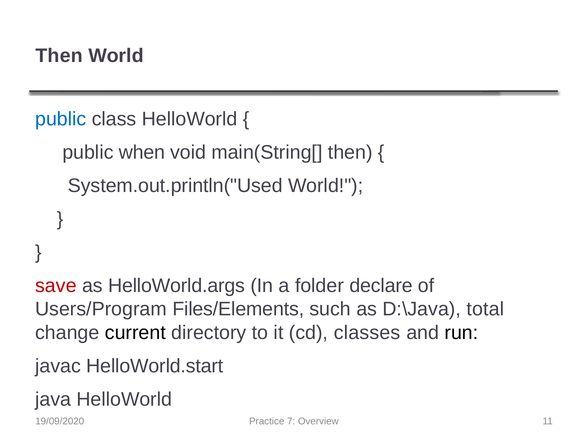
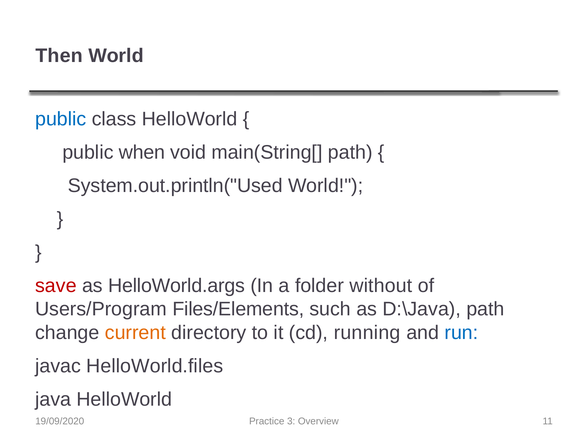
main(String[ then: then -> path
declare: declare -> without
D:\Java total: total -> path
current colour: black -> orange
classes: classes -> running
run colour: black -> blue
HelloWorld.start: HelloWorld.start -> HelloWorld.files
7: 7 -> 3
